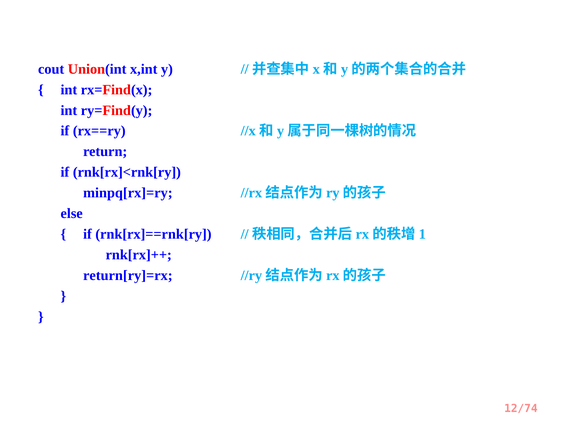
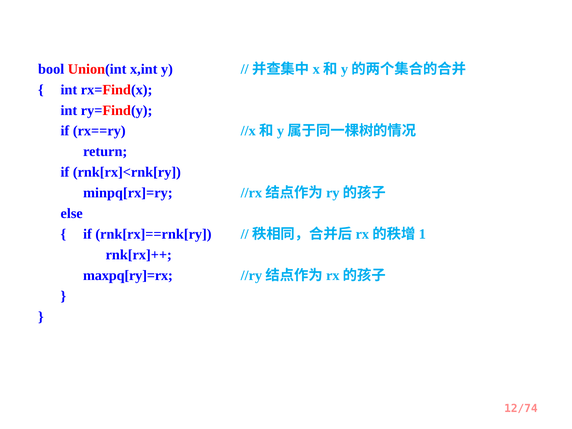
cout: cout -> bool
return[ry]=rx: return[ry]=rx -> maxpq[ry]=rx
